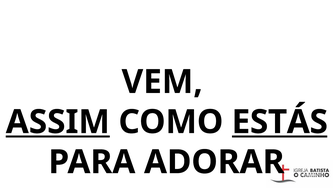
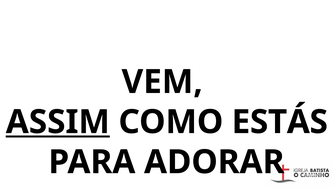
ESTÁS underline: present -> none
